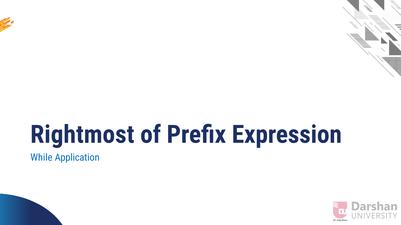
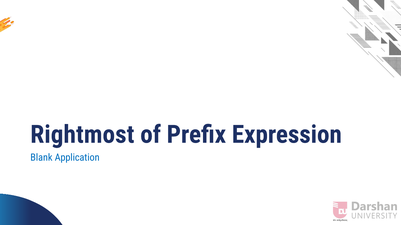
While: While -> Blank
